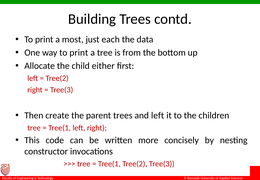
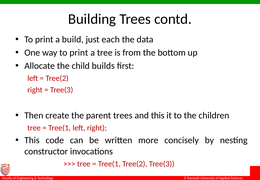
most: most -> build
either: either -> builds
and left: left -> this
